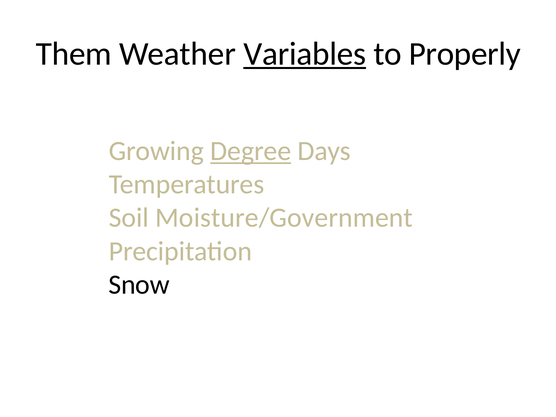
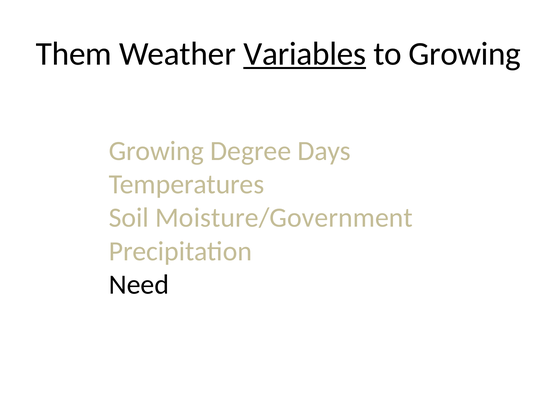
to Properly: Properly -> Growing
Degree underline: present -> none
Snow: Snow -> Need
